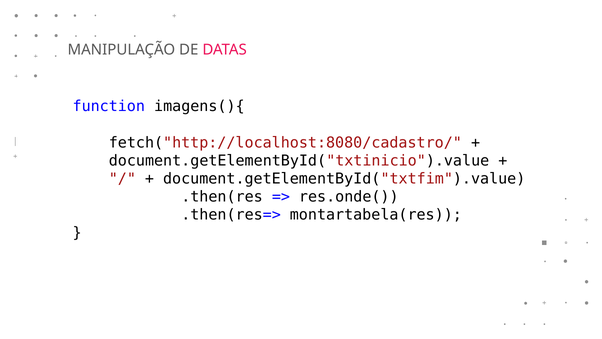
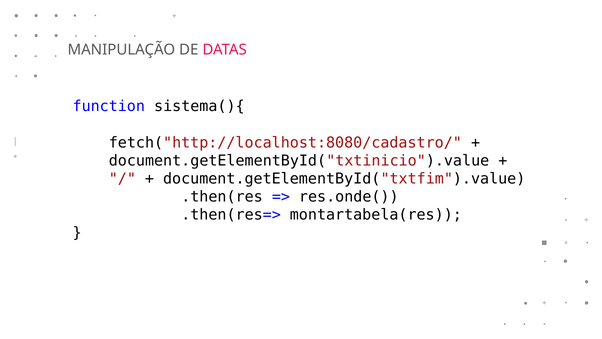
imagens(){: imagens(){ -> sistema(){
